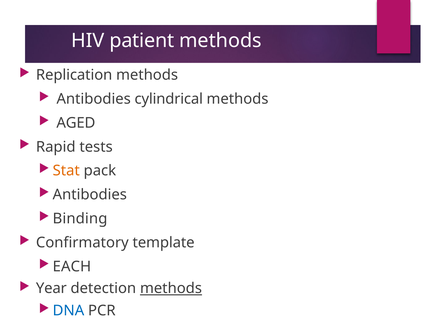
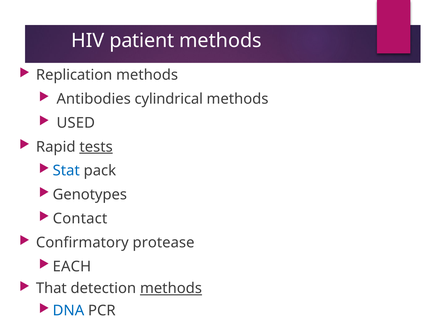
AGED: AGED -> USED
tests underline: none -> present
Stat colour: orange -> blue
Antibodies at (90, 195): Antibodies -> Genotypes
Binding: Binding -> Contact
template: template -> protease
Year: Year -> That
